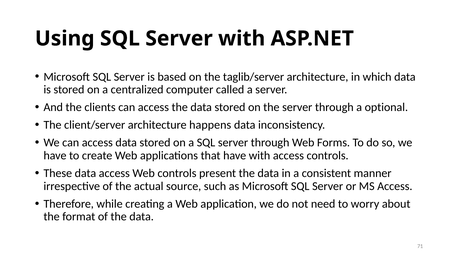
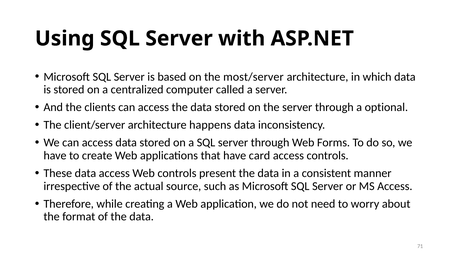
taglib/server: taglib/server -> most/server
have with: with -> card
